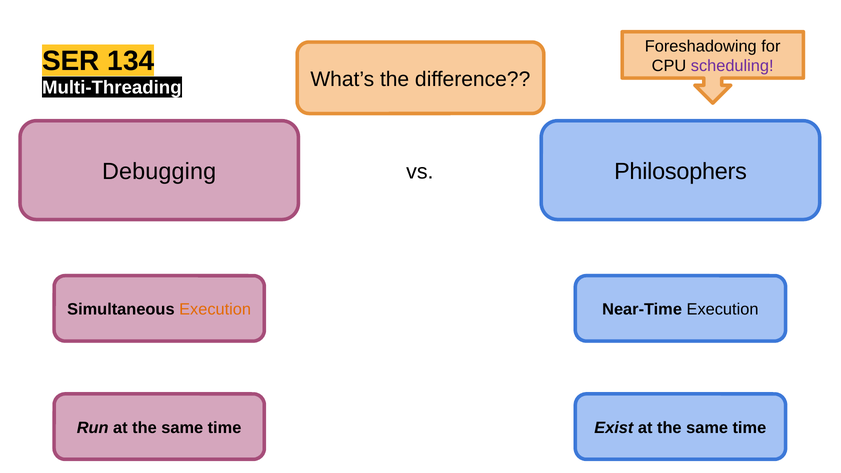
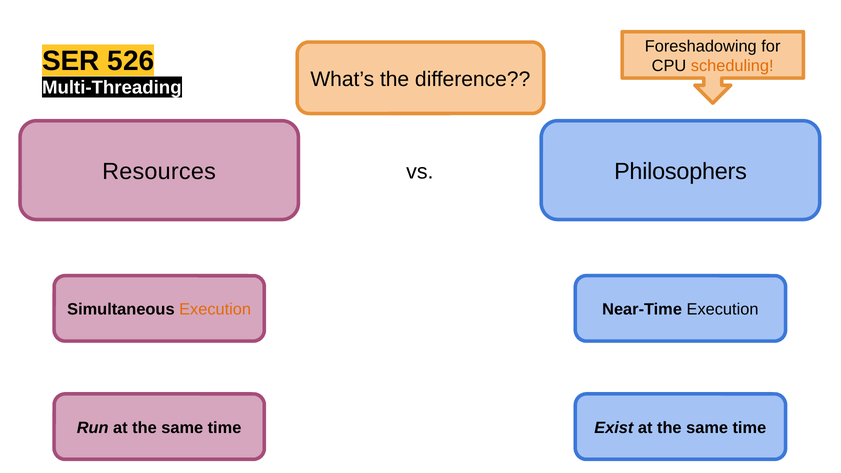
134: 134 -> 526
scheduling colour: purple -> orange
Debugging: Debugging -> Resources
